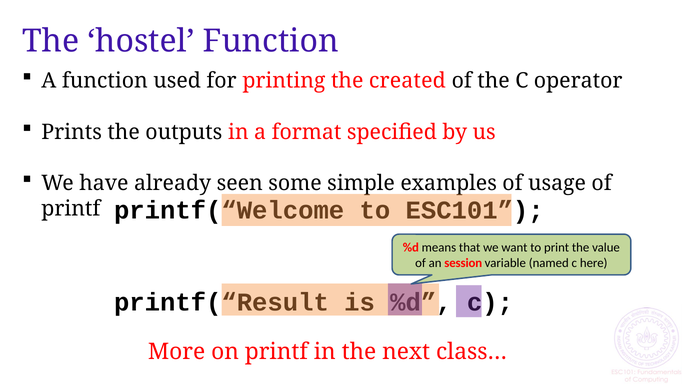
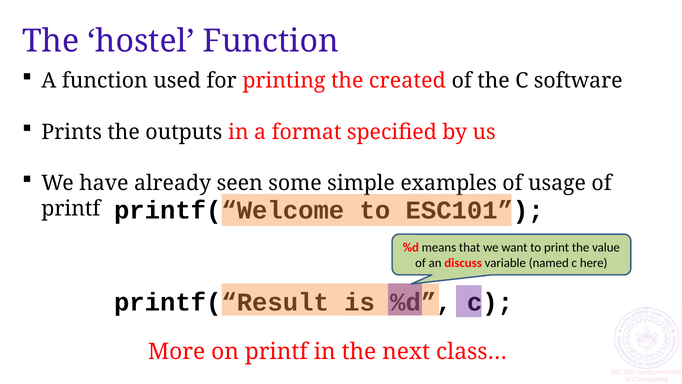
operator: operator -> software
session: session -> discuss
